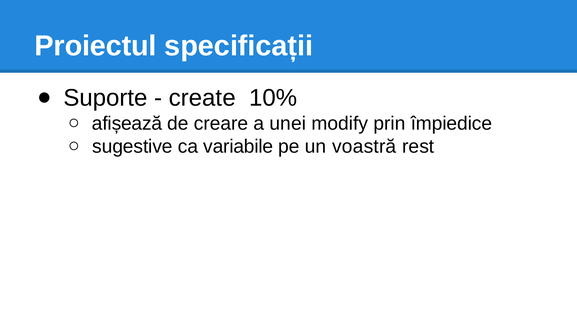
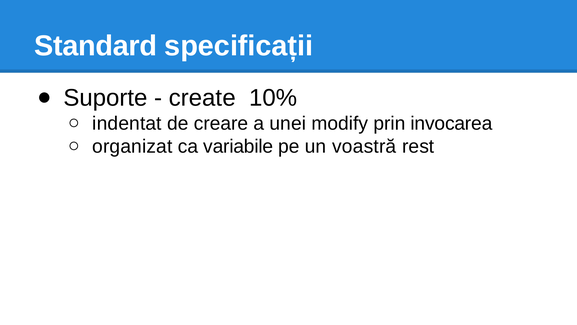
Proiectul: Proiectul -> Standard
afișează: afișează -> indentat
împiedice: împiedice -> invocarea
sugestive: sugestive -> organizat
